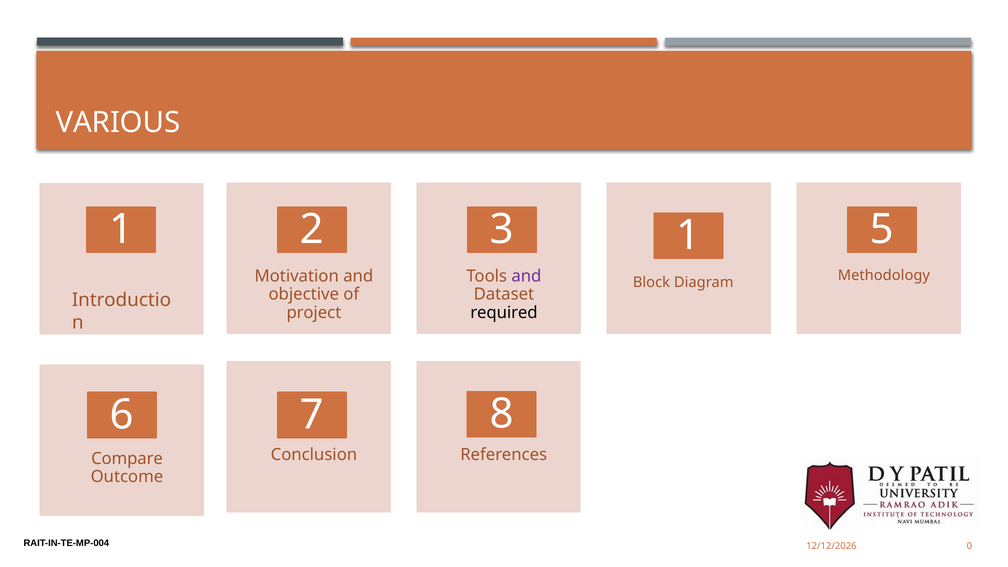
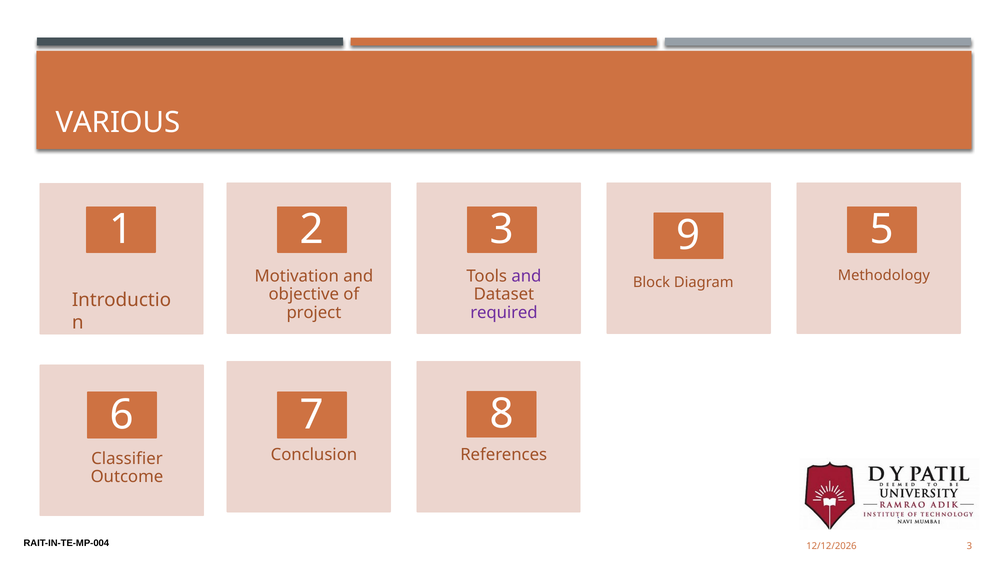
3 1: 1 -> 9
required colour: black -> purple
Compare: Compare -> Classifier
0 at (969, 546): 0 -> 3
